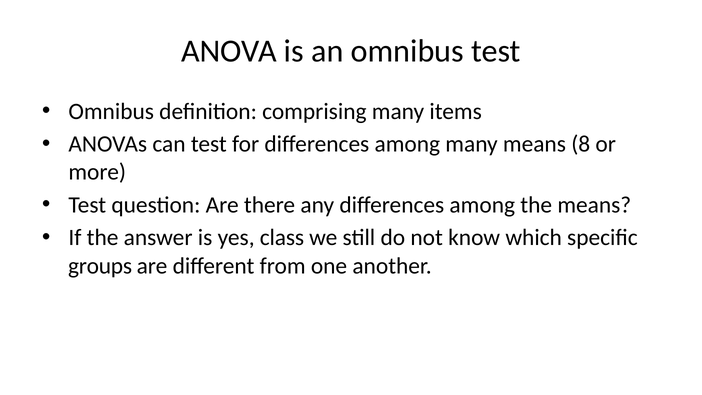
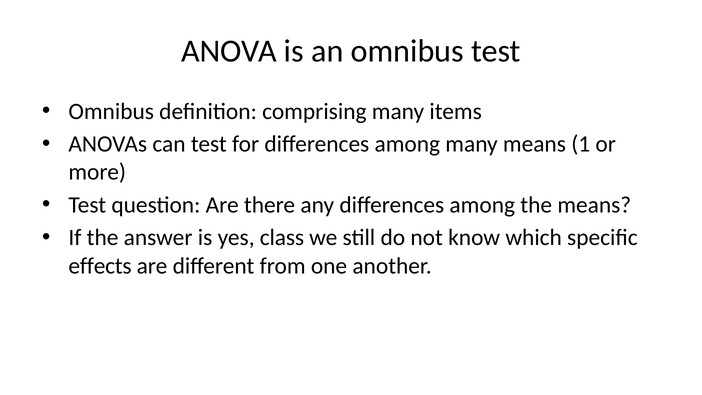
8: 8 -> 1
groups: groups -> effects
